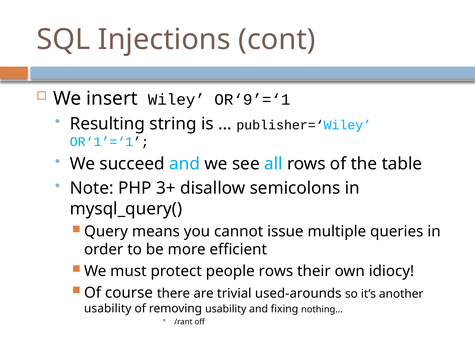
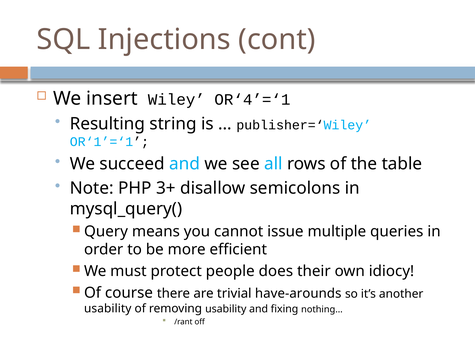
OR‘9’=‘1: OR‘9’=‘1 -> OR‘4’=‘1
people rows: rows -> does
used-arounds: used-arounds -> have-arounds
